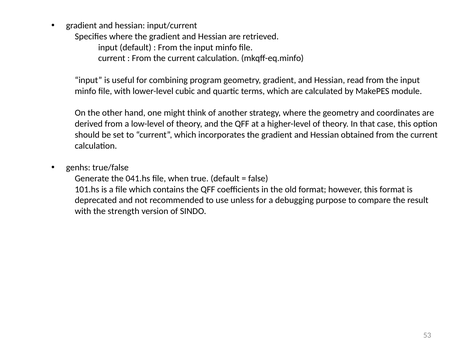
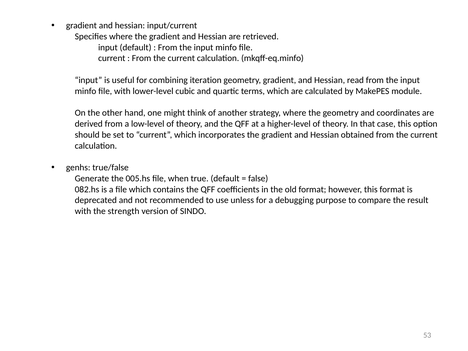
program: program -> iteration
041.hs: 041.hs -> 005.hs
101.hs: 101.hs -> 082.hs
